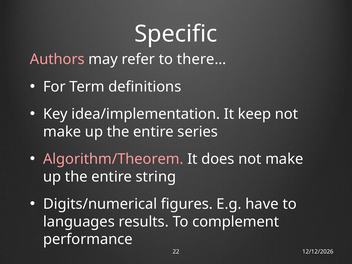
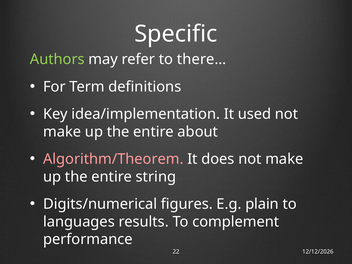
Authors colour: pink -> light green
keep: keep -> used
series: series -> about
have: have -> plain
